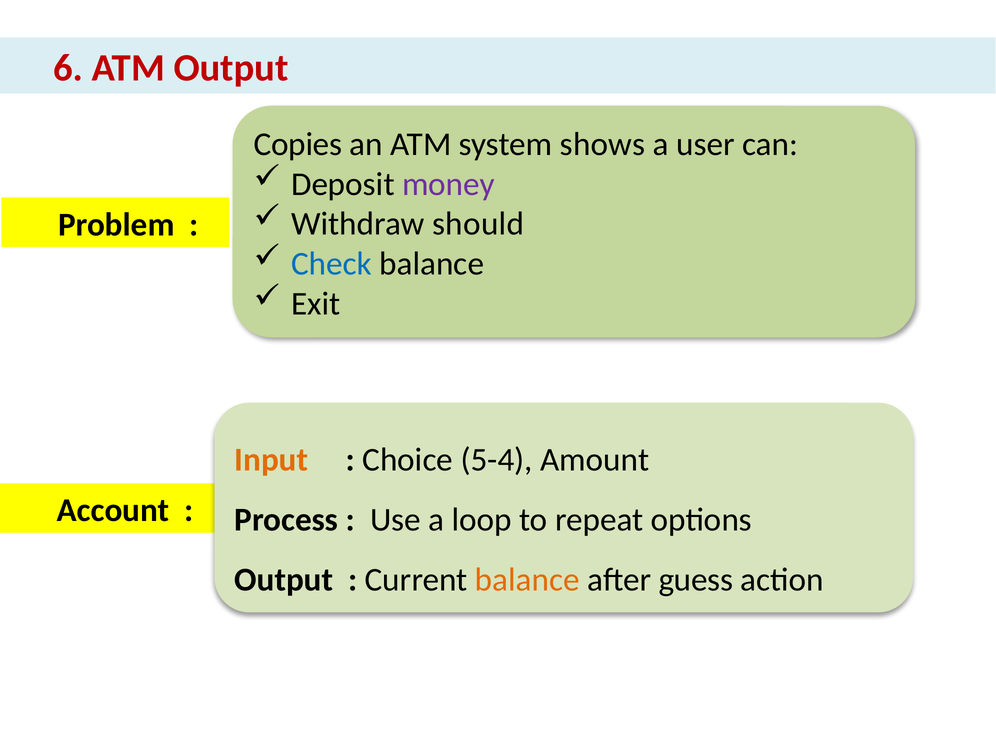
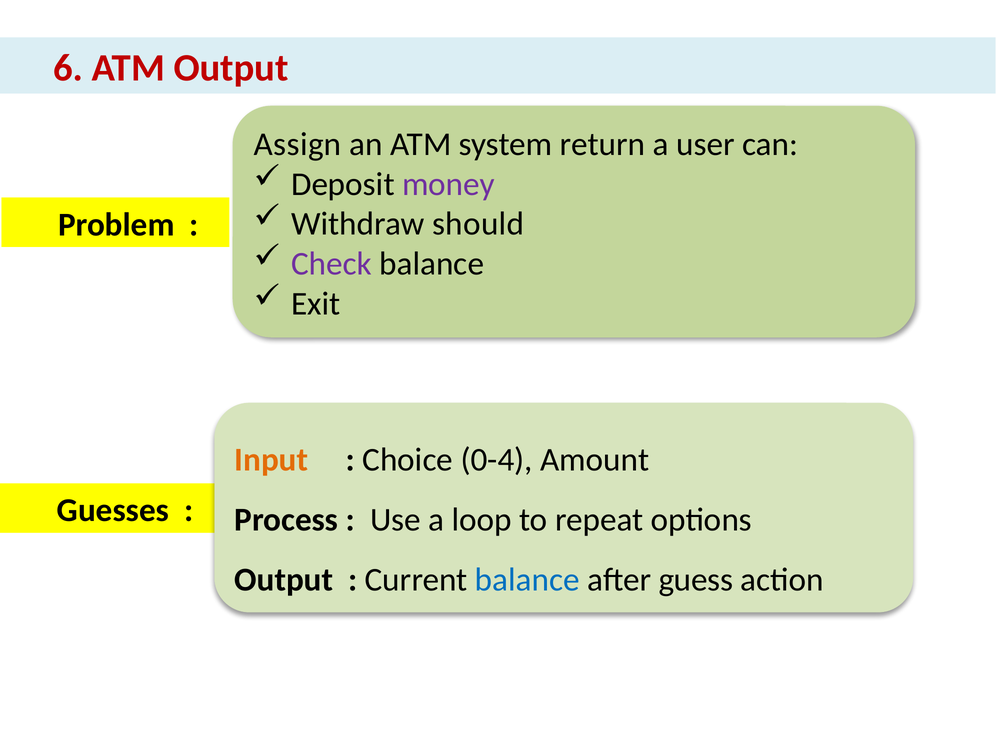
Copies: Copies -> Assign
shows: shows -> return
Check colour: blue -> purple
5-4: 5-4 -> 0-4
Account: Account -> Guesses
balance at (527, 580) colour: orange -> blue
